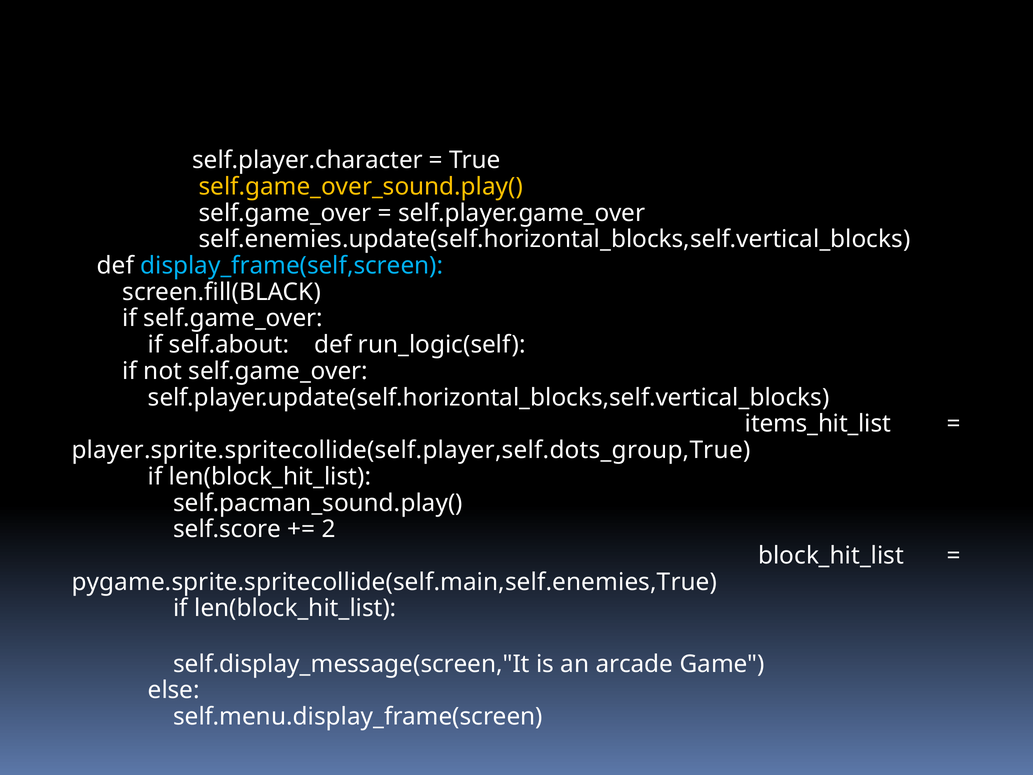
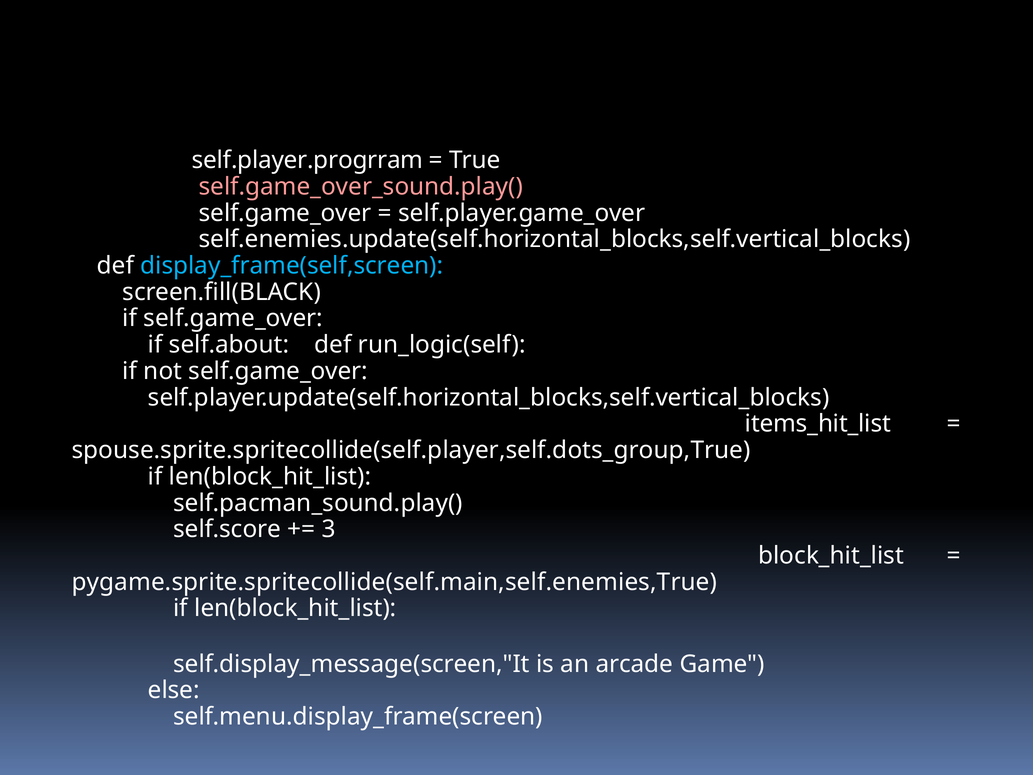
self.player.character: self.player.character -> self.player.progrram
self.game_over_sound.play( colour: yellow -> pink
player.sprite.spritecollide(self.player,self.dots_group,True: player.sprite.spritecollide(self.player,self.dots_group,True -> spouse.sprite.spritecollide(self.player,self.dots_group,True
2: 2 -> 3
